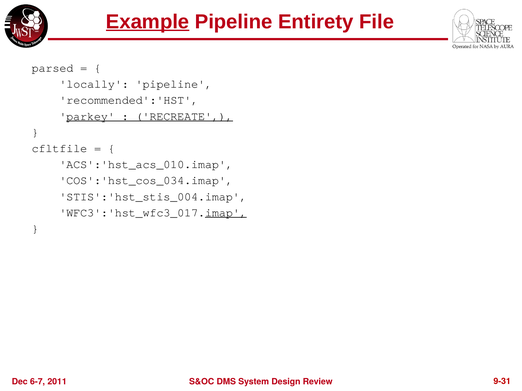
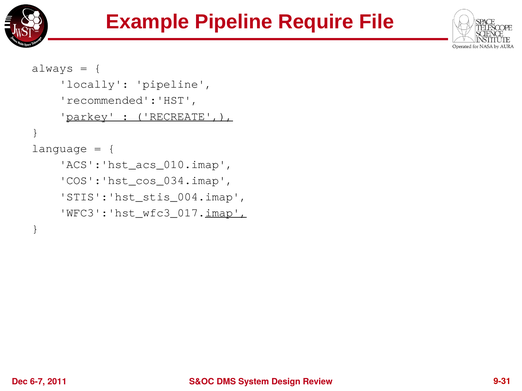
Example underline: present -> none
Entirety: Entirety -> Require
parsed: parsed -> always
cfltfile: cfltfile -> language
